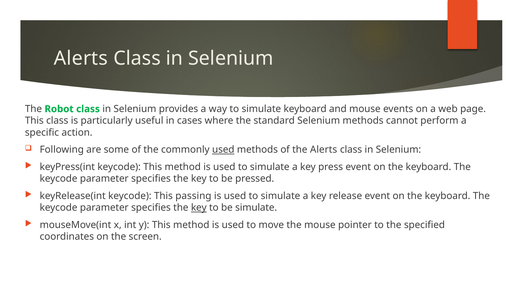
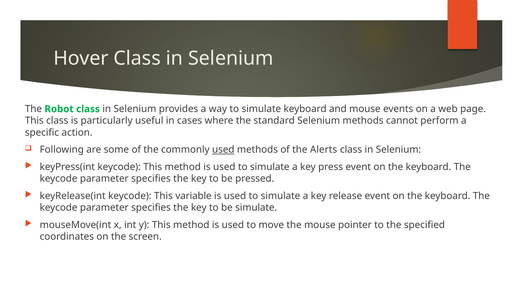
Alerts at (81, 58): Alerts -> Hover
passing: passing -> variable
key at (199, 208) underline: present -> none
